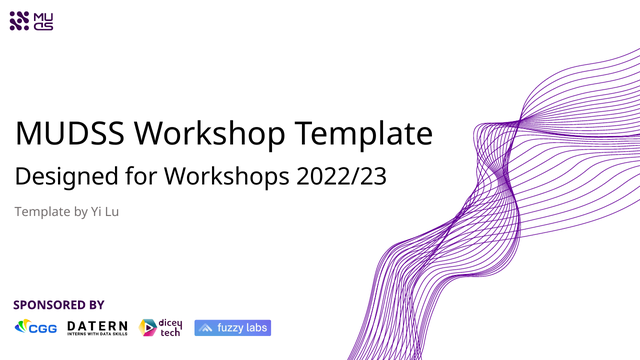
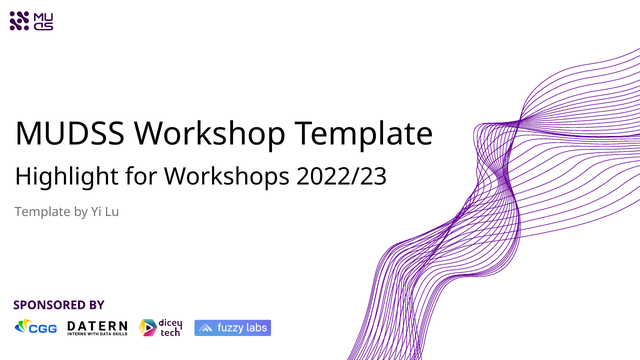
Designed: Designed -> Highlight
